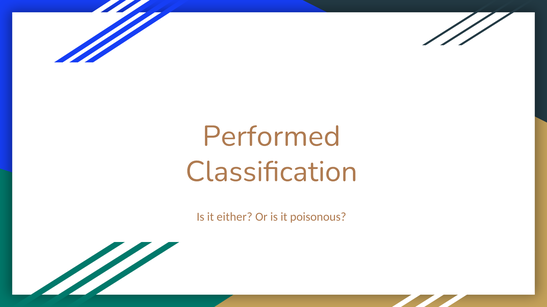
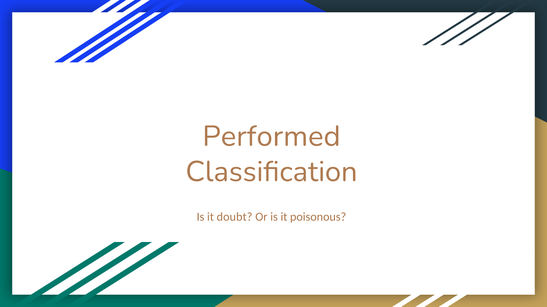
either: either -> doubt
